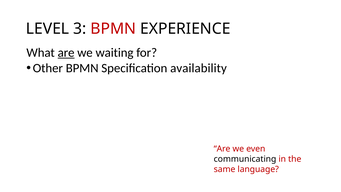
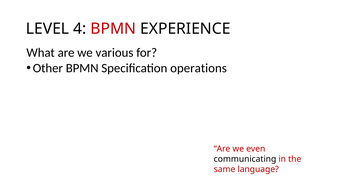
3: 3 -> 4
are at (66, 53) underline: present -> none
waiting: waiting -> various
availability: availability -> operations
